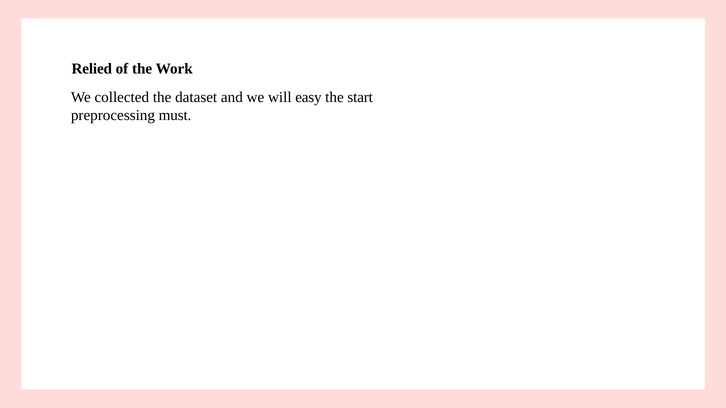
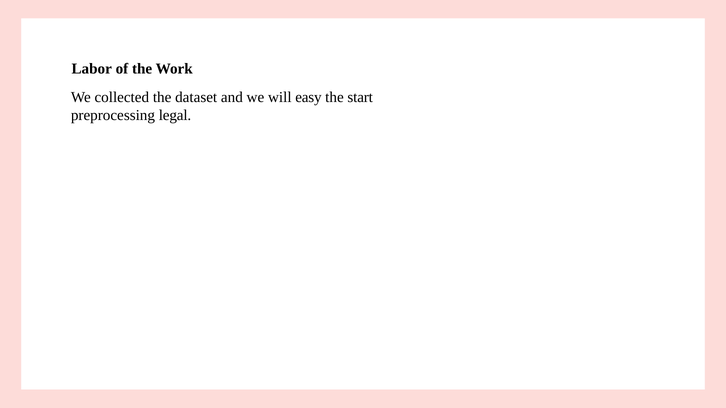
Relied: Relied -> Labor
must: must -> legal
